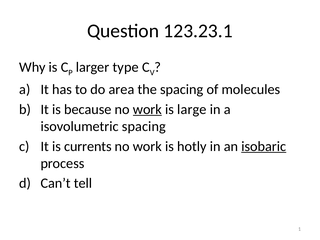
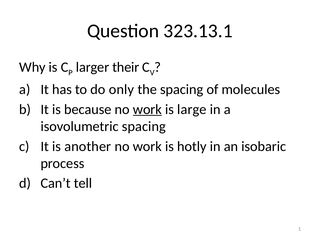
123.23.1: 123.23.1 -> 323.13.1
type: type -> their
area: area -> only
currents: currents -> another
isobaric underline: present -> none
